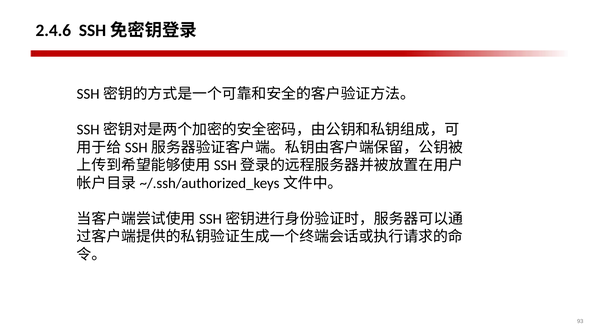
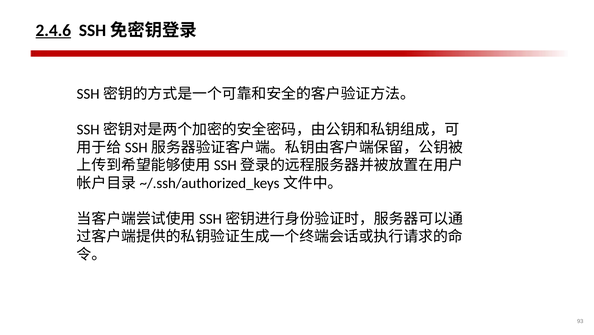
2.4.6 underline: none -> present
